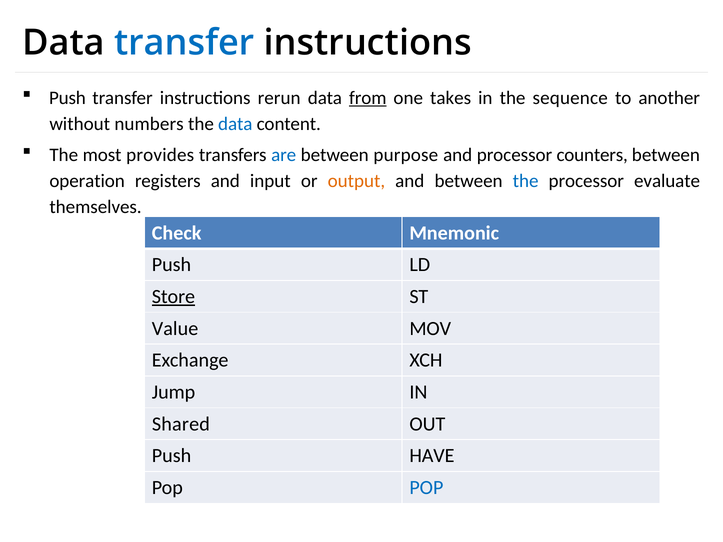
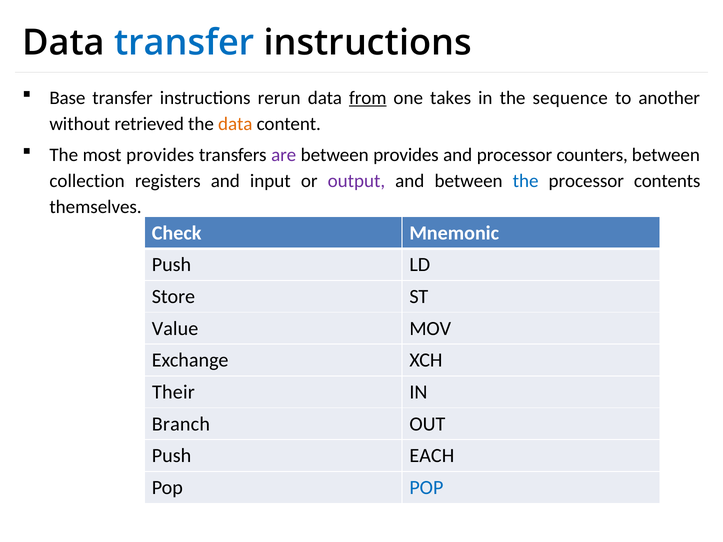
Push at (67, 98): Push -> Base
numbers: numbers -> retrieved
data at (235, 124) colour: blue -> orange
are colour: blue -> purple
between purpose: purpose -> provides
operation: operation -> collection
output colour: orange -> purple
evaluate: evaluate -> contents
Store underline: present -> none
Jump: Jump -> Their
Shared: Shared -> Branch
HAVE: HAVE -> EACH
